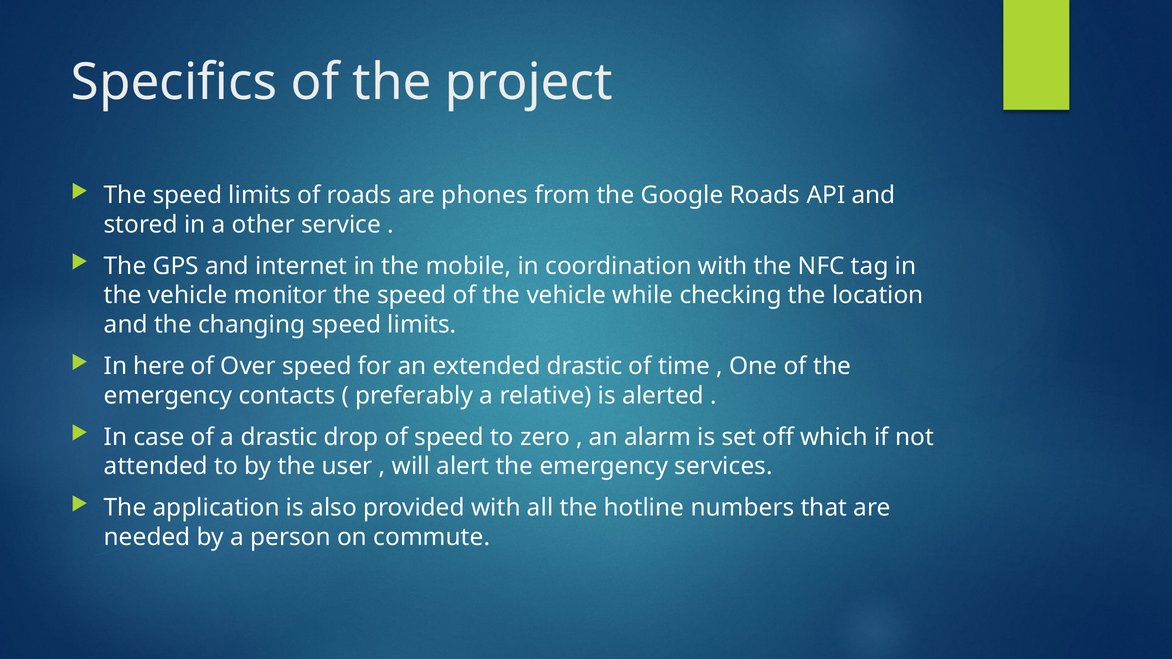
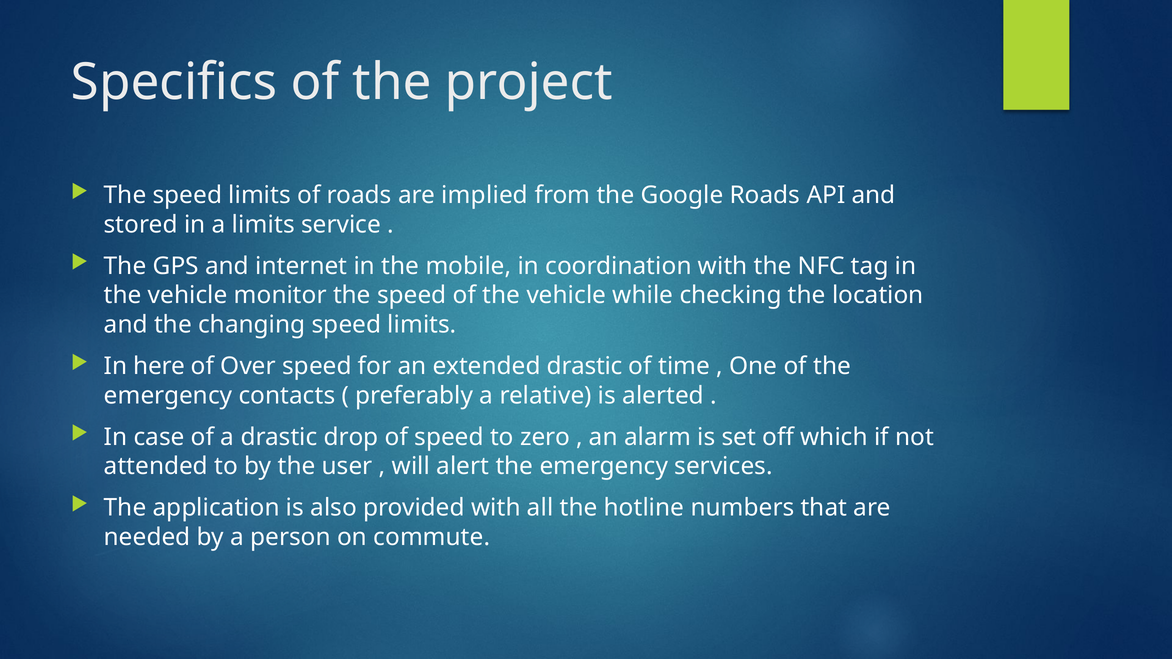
phones: phones -> implied
a other: other -> limits
